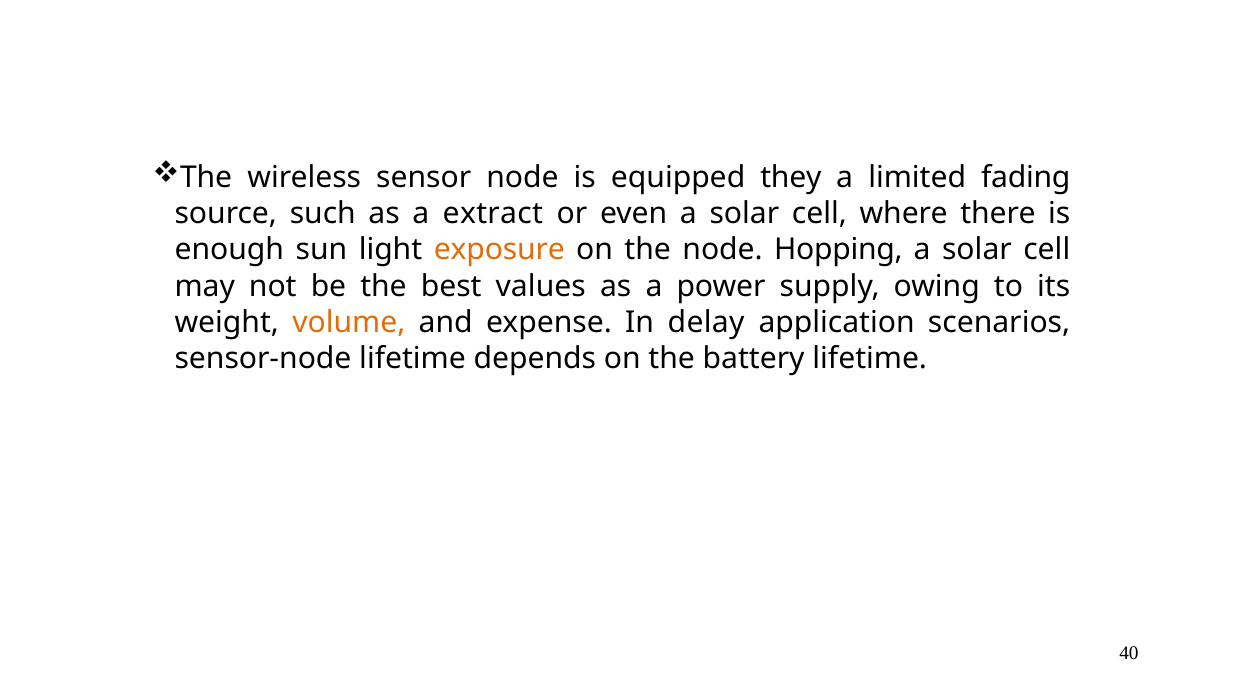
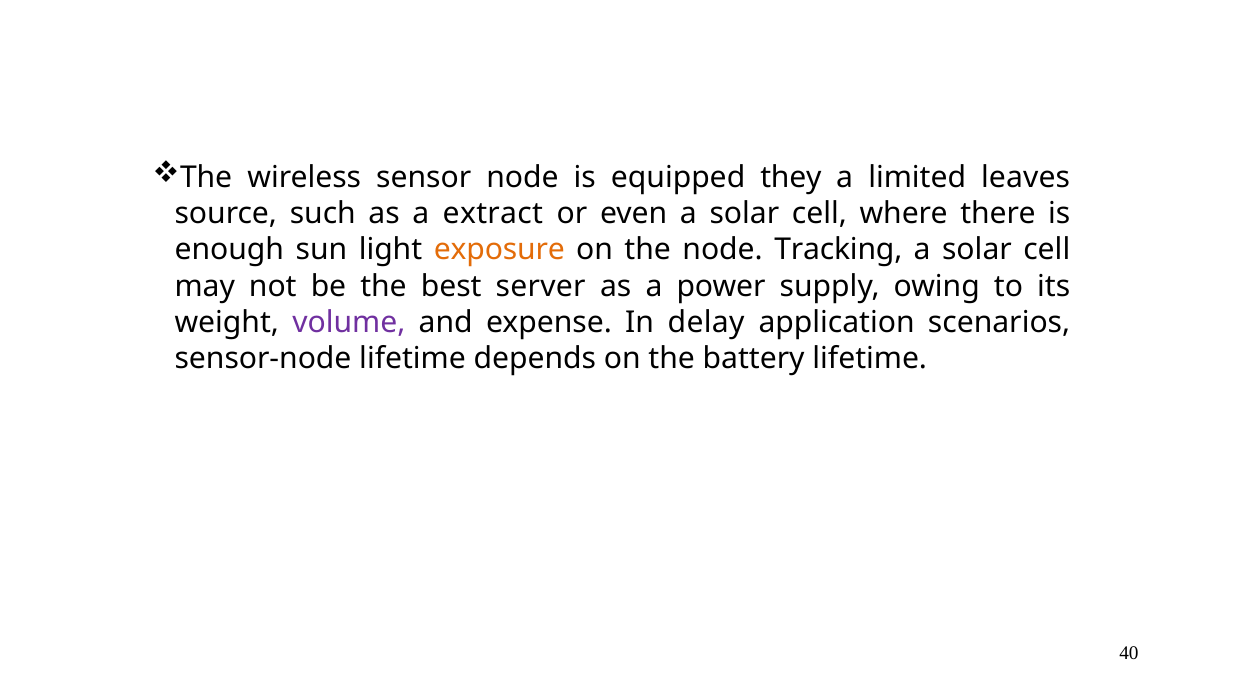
fading: fading -> leaves
Hopping: Hopping -> Tracking
values: values -> server
volume colour: orange -> purple
